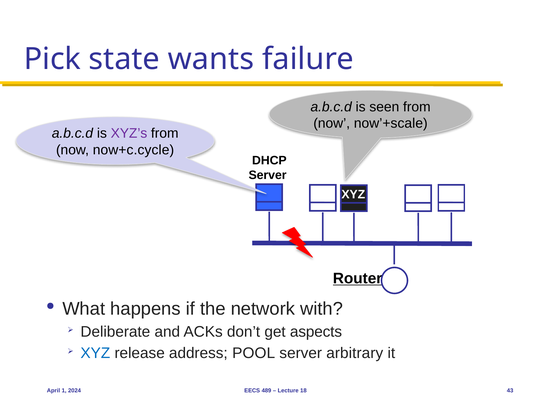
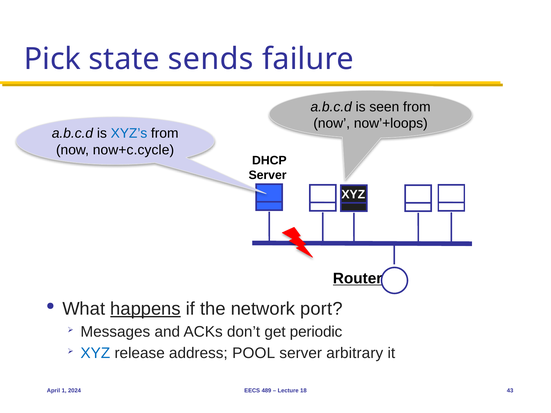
wants: wants -> sends
now’+scale: now’+scale -> now’+loops
XYZ’s colour: purple -> blue
happens underline: none -> present
with: with -> port
Deliberate: Deliberate -> Messages
aspects: aspects -> periodic
